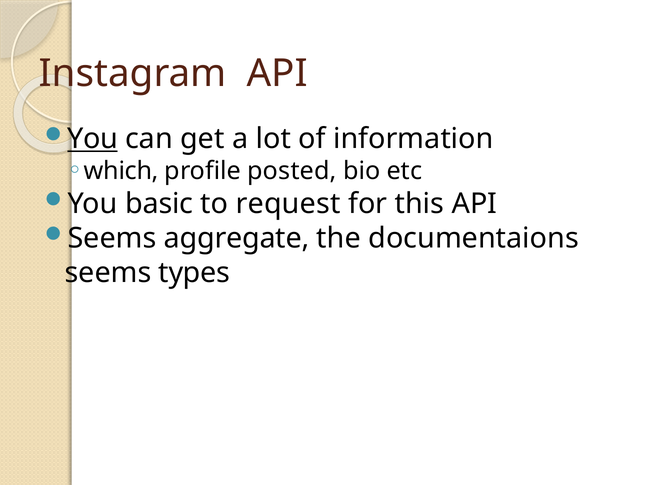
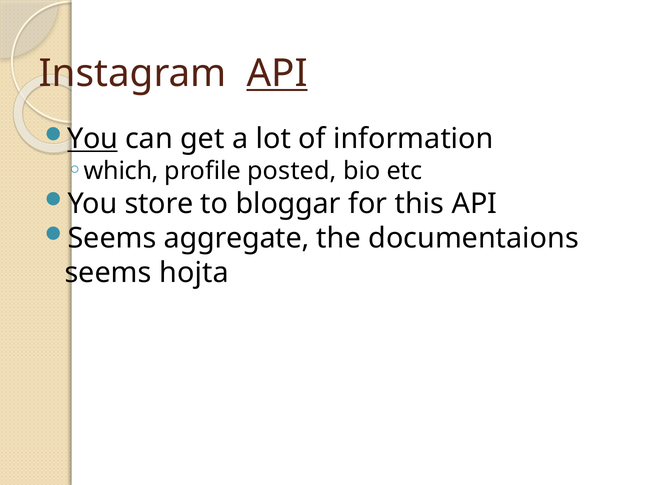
API at (277, 73) underline: none -> present
basic: basic -> store
request: request -> bloggar
types: types -> hojta
